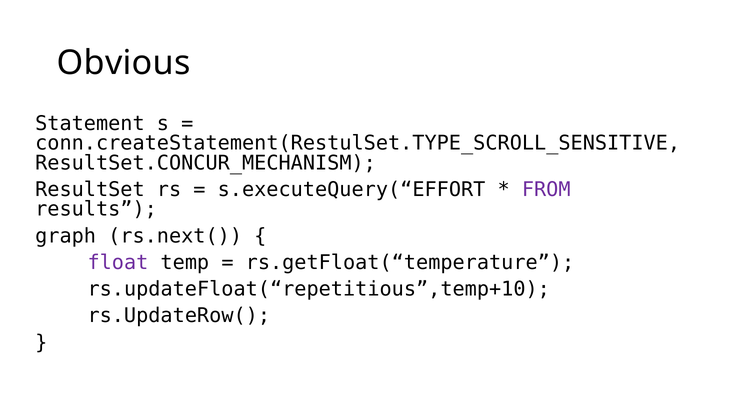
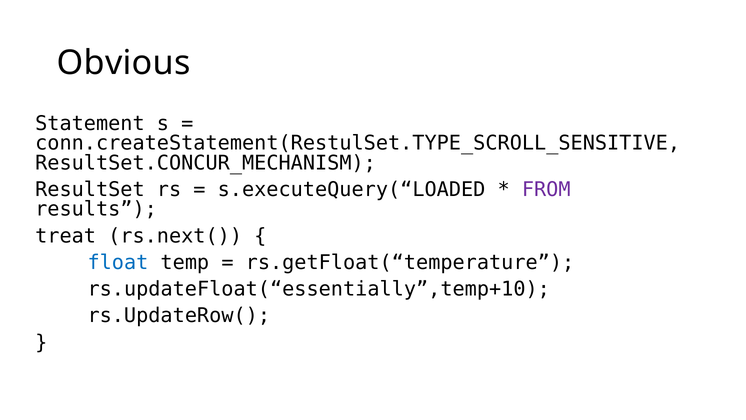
s.executeQuery(“EFFORT: s.executeQuery(“EFFORT -> s.executeQuery(“LOADED
graph: graph -> treat
float colour: purple -> blue
rs.updateFloat(“repetitious”,temp+10: rs.updateFloat(“repetitious”,temp+10 -> rs.updateFloat(“essentially”,temp+10
